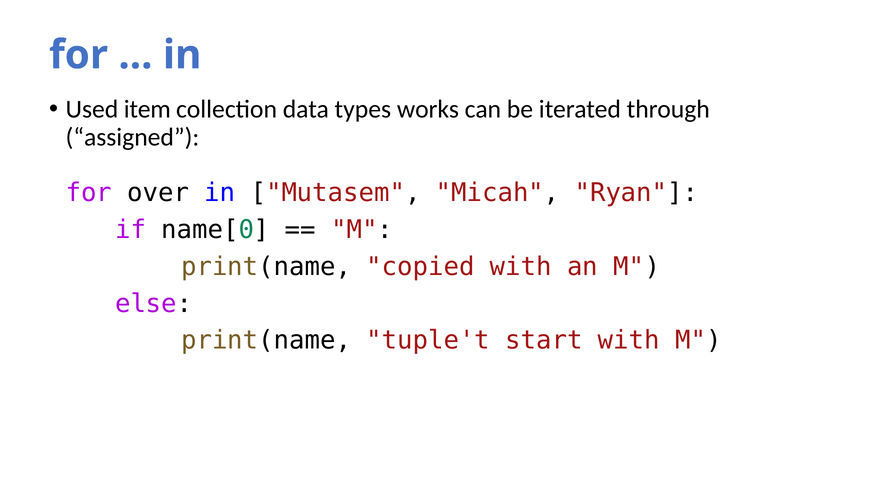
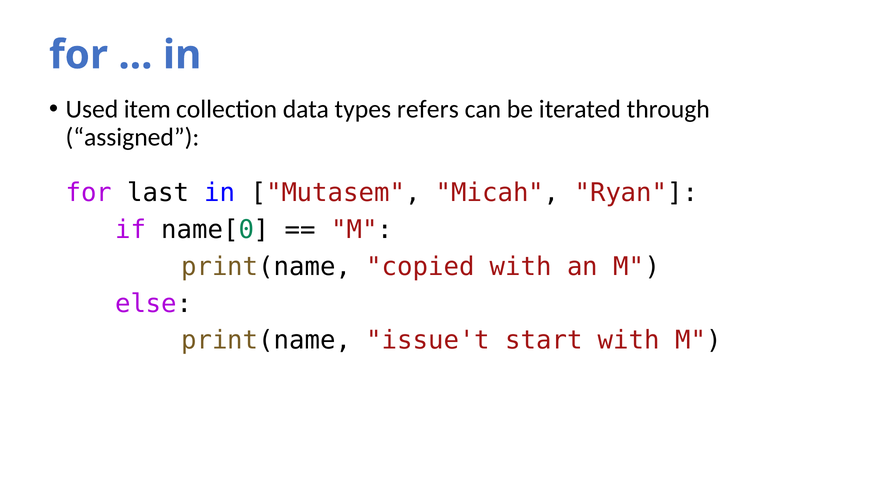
works: works -> refers
over: over -> last
tuple't: tuple't -> issue't
